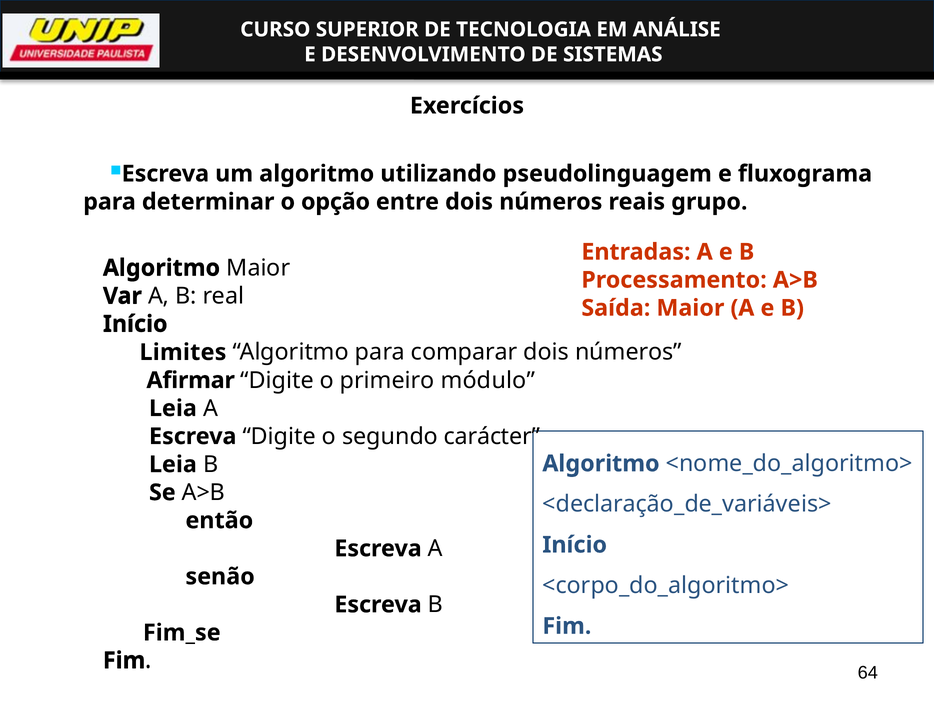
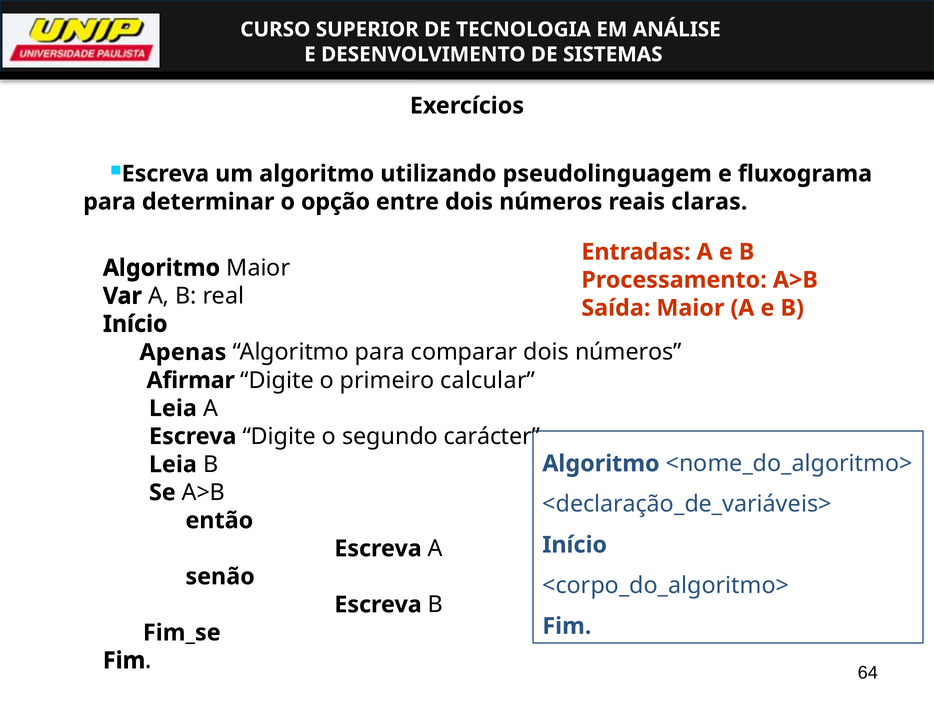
grupo: grupo -> claras
Limites: Limites -> Apenas
módulo: módulo -> calcular
